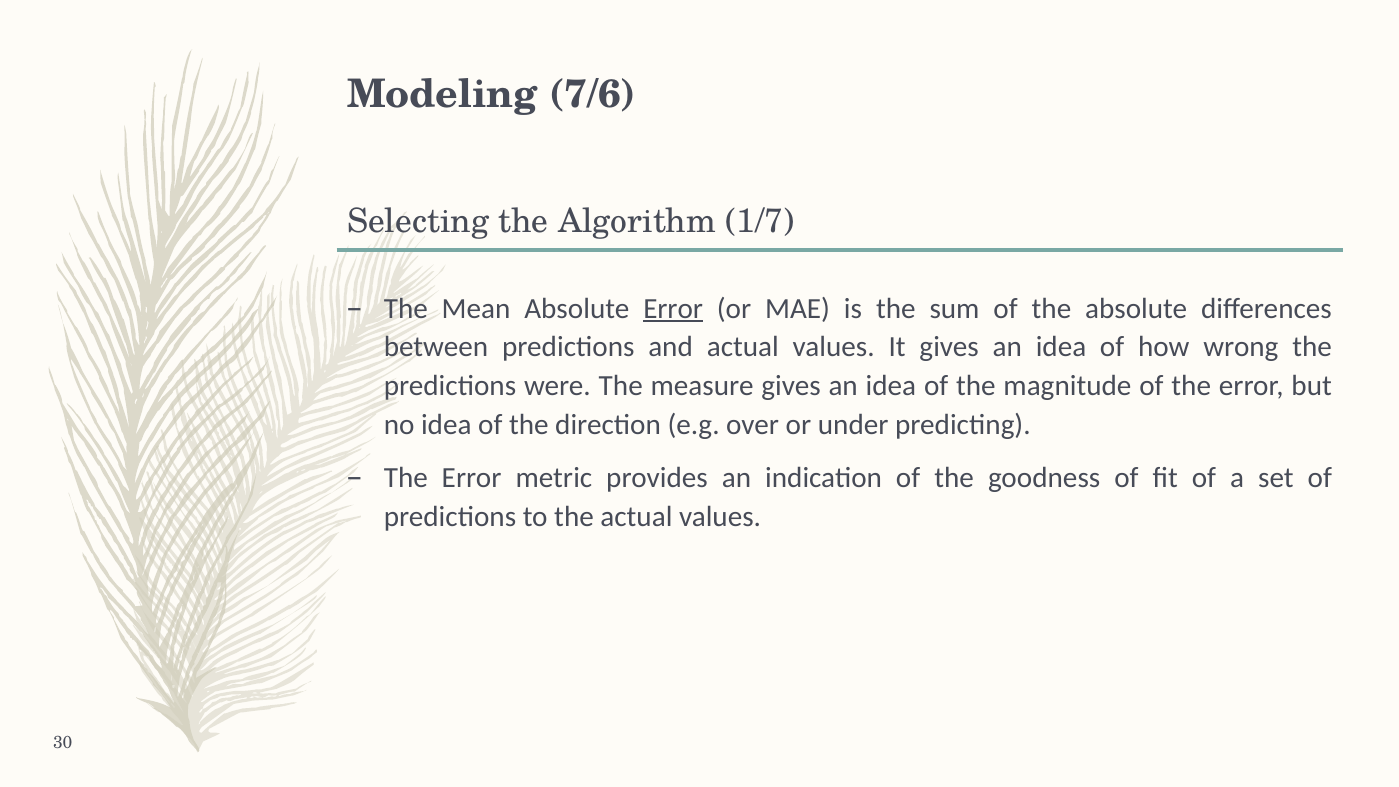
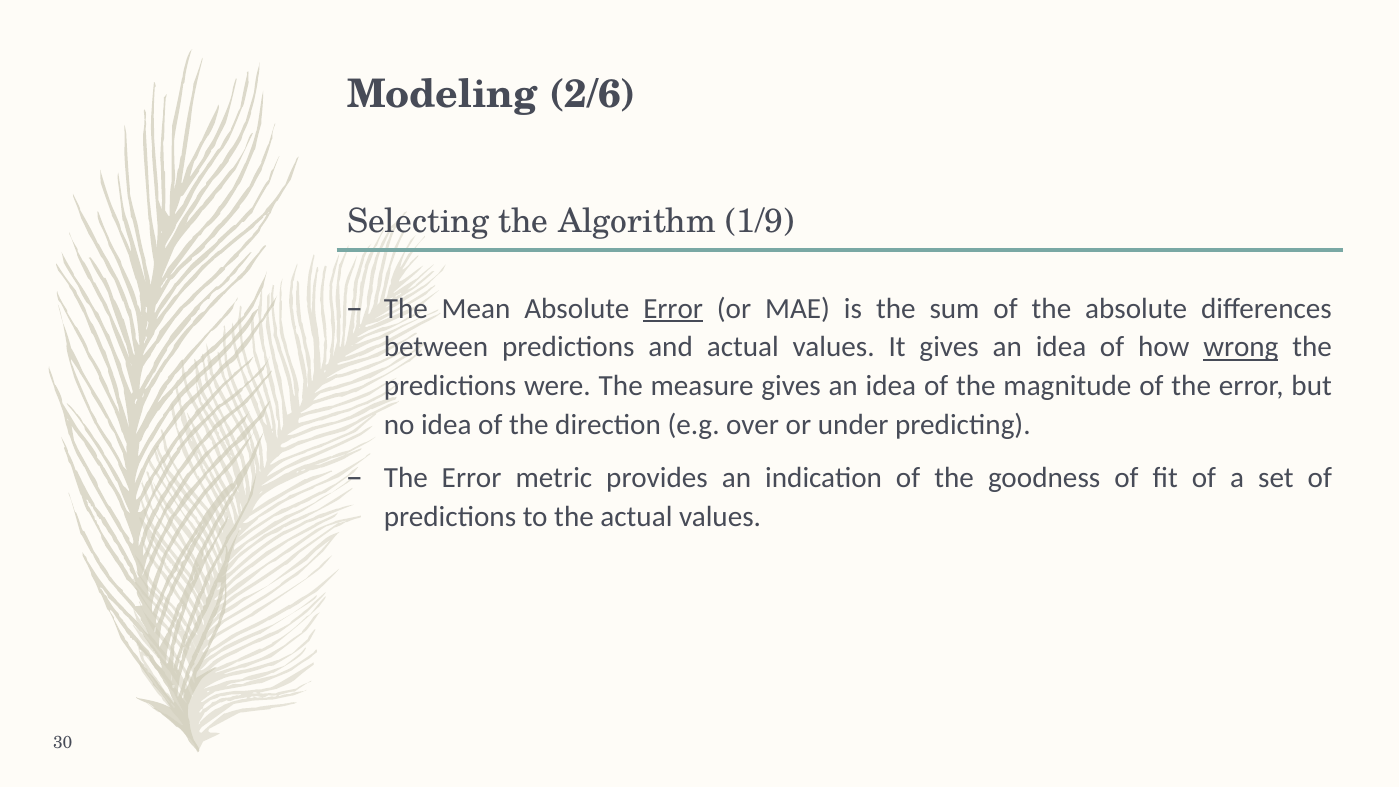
7/6: 7/6 -> 2/6
1/7: 1/7 -> 1/9
wrong underline: none -> present
